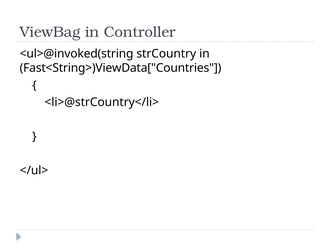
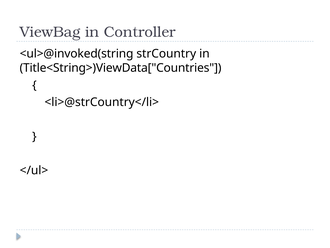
Fast<String>)ViewData["Countries: Fast<String>)ViewData["Countries -> Title<String>)ViewData["Countries
